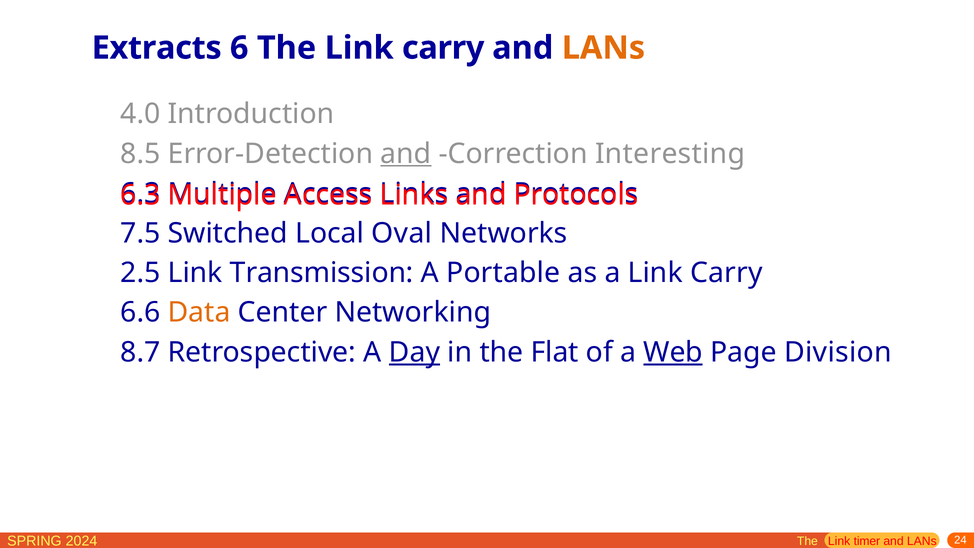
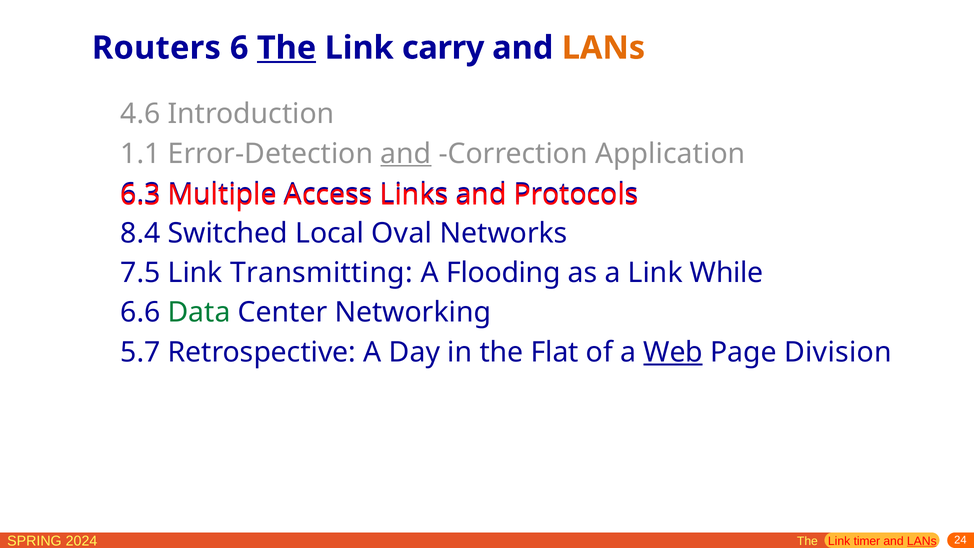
Extracts: Extracts -> Routers
The at (287, 48) underline: none -> present
4.0: 4.0 -> 4.6
8.5: 8.5 -> 1.1
Interesting: Interesting -> Application
7.5: 7.5 -> 8.4
2.5: 2.5 -> 7.5
Transmission: Transmission -> Transmitting
Portable: Portable -> Flooding
a Link Carry: Carry -> While
Data colour: orange -> green
8.7: 8.7 -> 5.7
Day underline: present -> none
LANs at (922, 541) underline: none -> present
